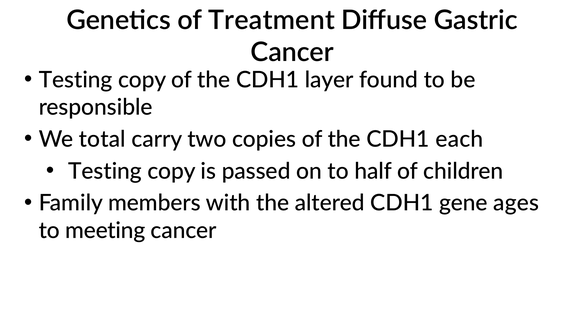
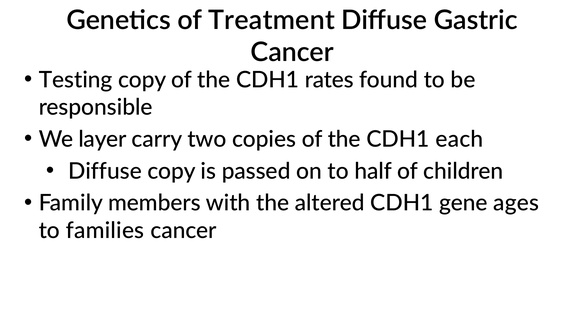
layer: layer -> rates
total: total -> layer
Testing at (105, 171): Testing -> Diffuse
meeting: meeting -> families
